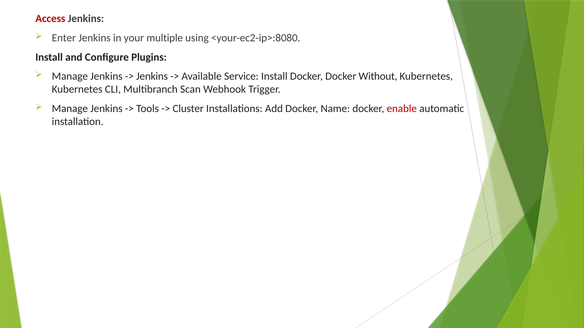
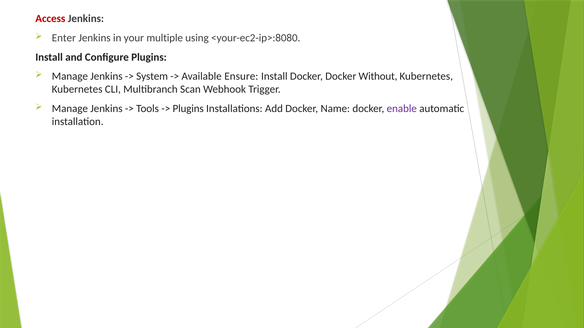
Jenkins at (152, 76): Jenkins -> System
Service: Service -> Ensure
Cluster at (188, 109): Cluster -> Plugins
enable colour: red -> purple
